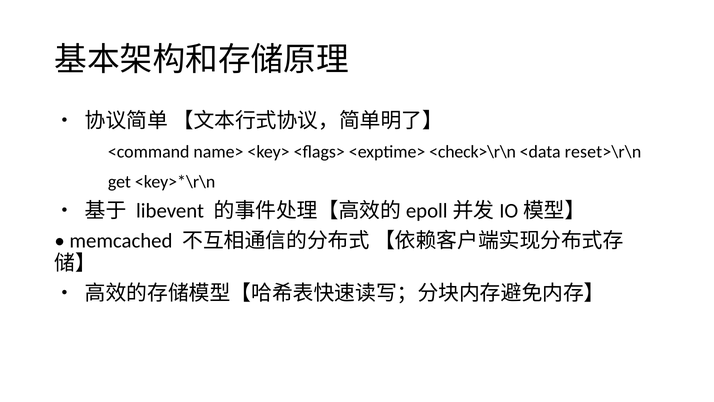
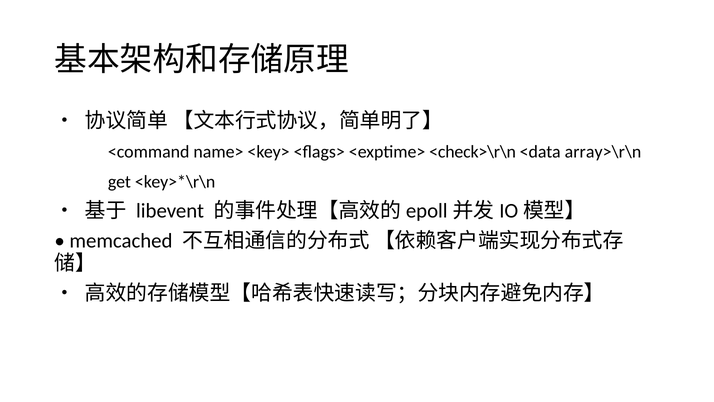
reset>\r\n: reset>\r\n -> array>\r\n
